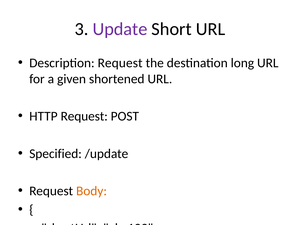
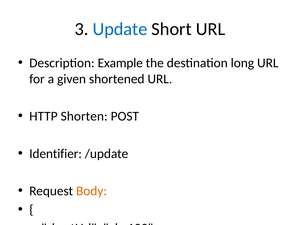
Update colour: purple -> blue
Description Request: Request -> Example
HTTP Request: Request -> Shorten
Specified: Specified -> Identifier
